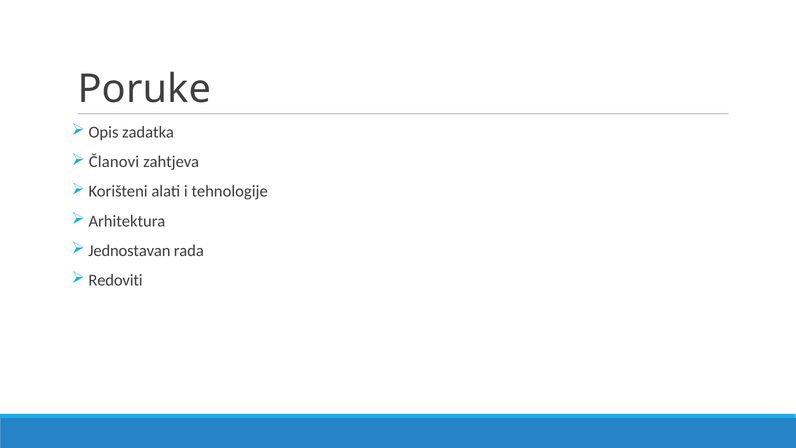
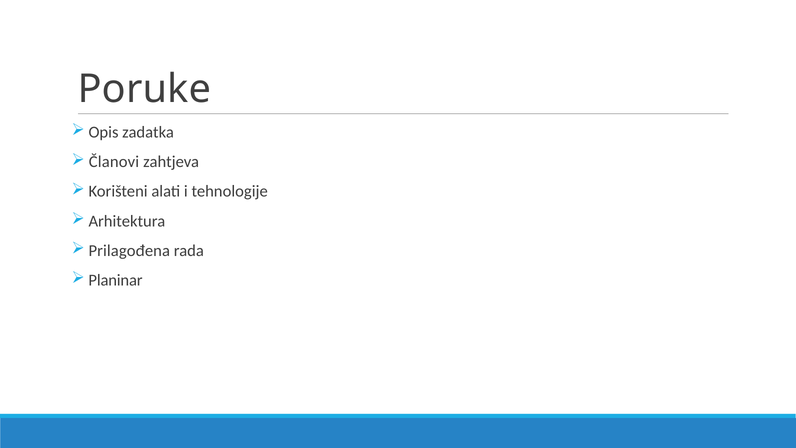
Jednostavan: Jednostavan -> Prilagođena
Redoviti: Redoviti -> Planinar
